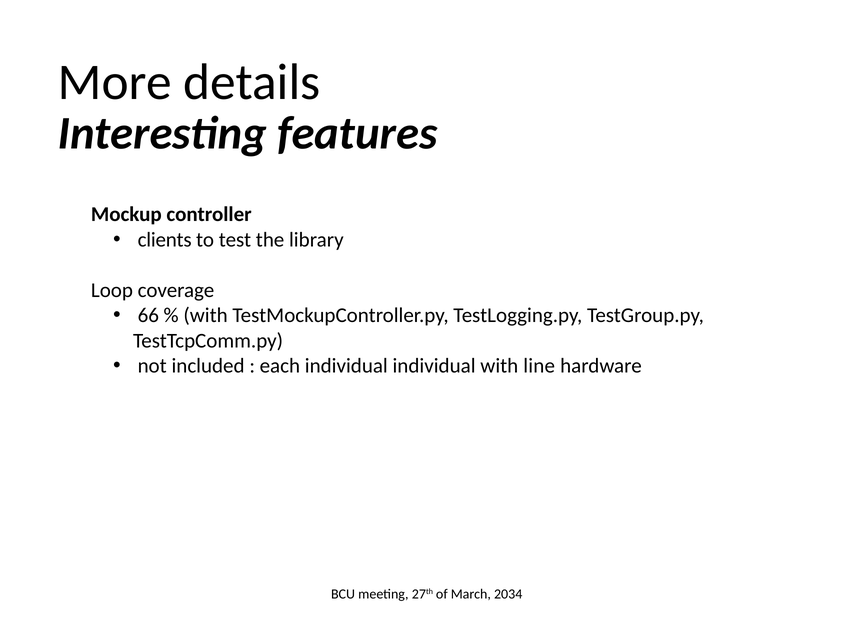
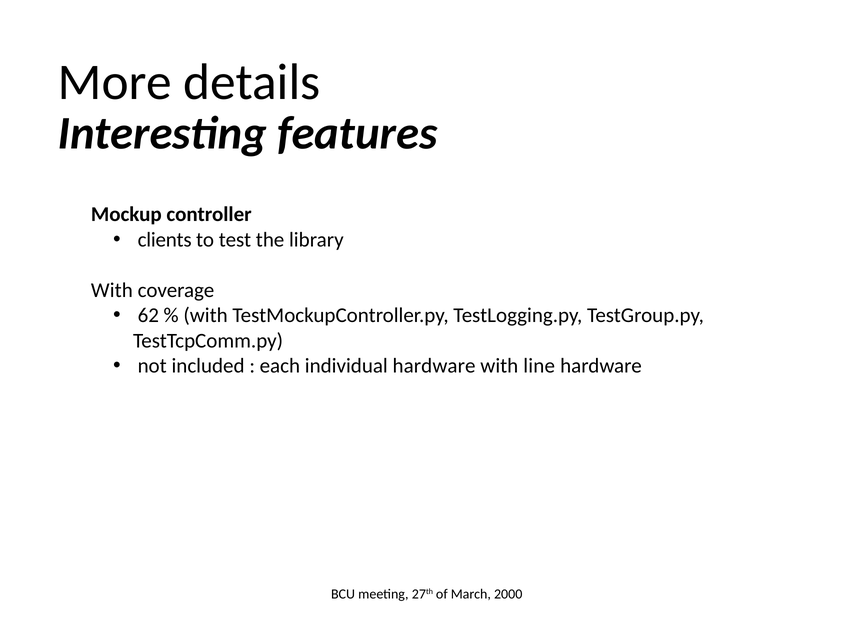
Loop at (112, 290): Loop -> With
66: 66 -> 62
individual individual: individual -> hardware
2034: 2034 -> 2000
